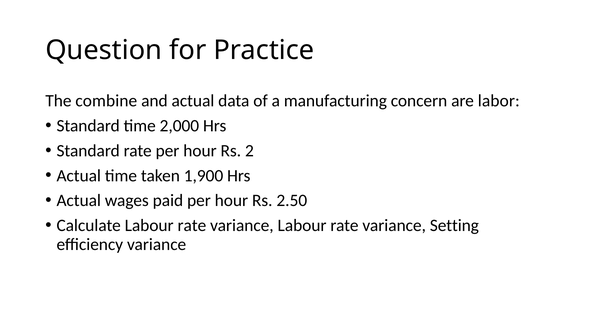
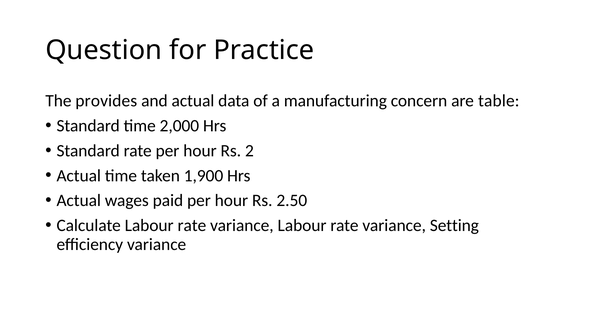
combine: combine -> provides
labor: labor -> table
